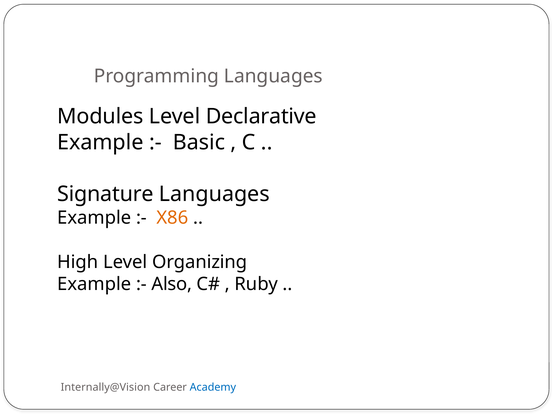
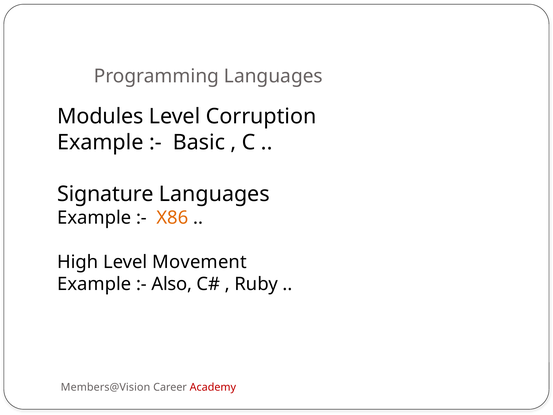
Declarative: Declarative -> Corruption
Organizing: Organizing -> Movement
Internally@Vision: Internally@Vision -> Members@Vision
Academy colour: blue -> red
